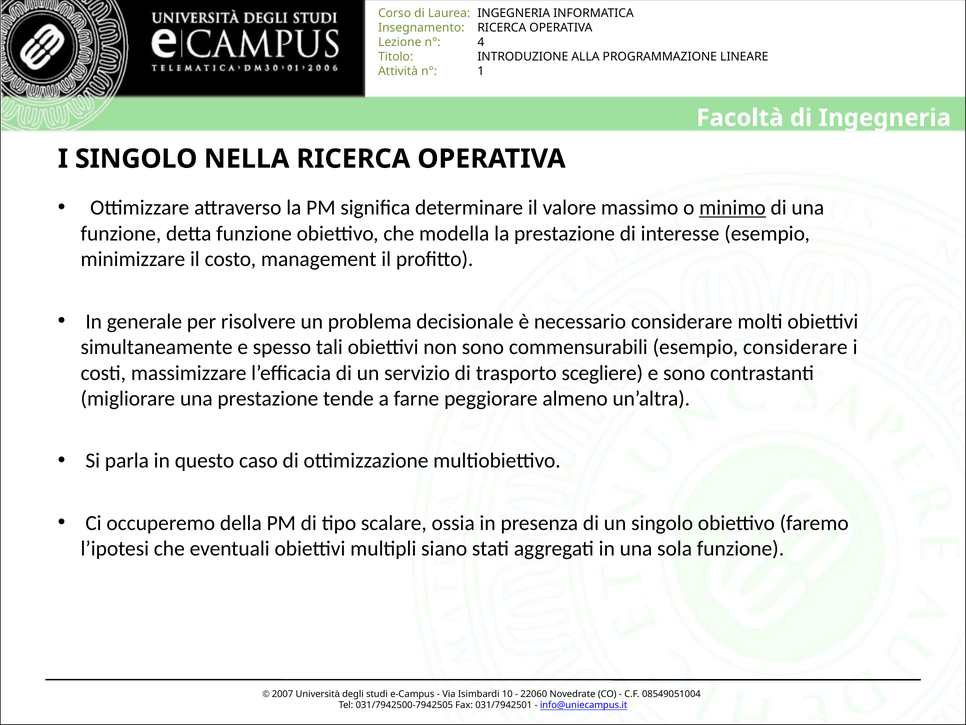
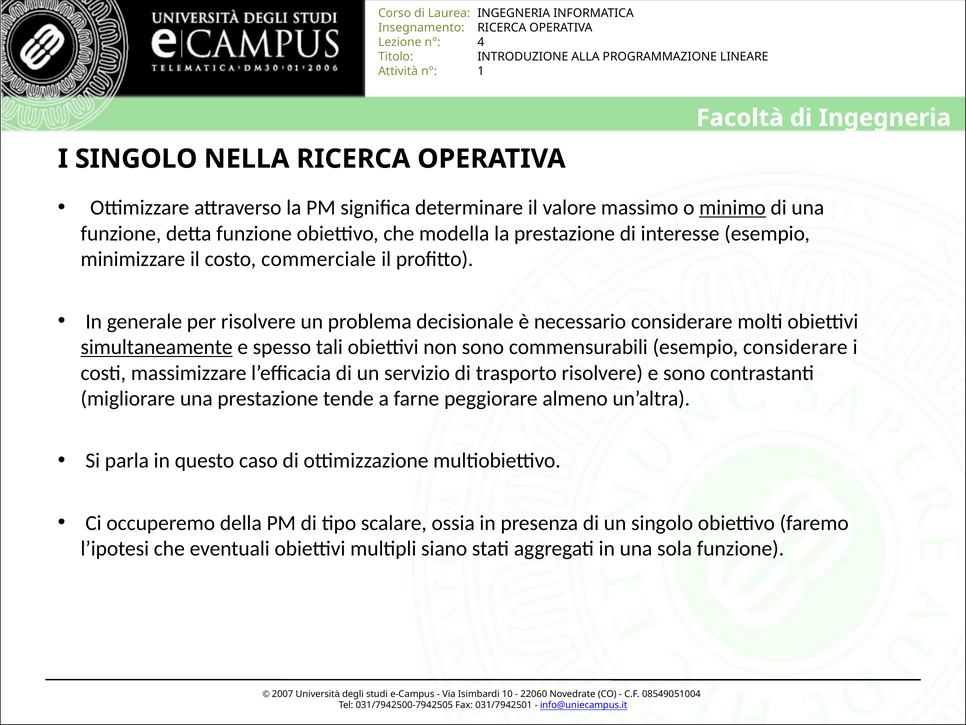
management: management -> commerciale
simultaneamente underline: none -> present
trasporto scegliere: scegliere -> risolvere
